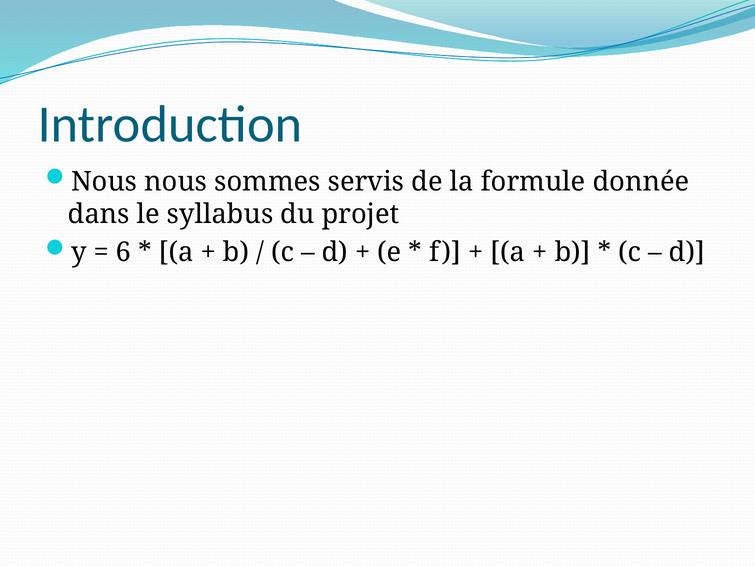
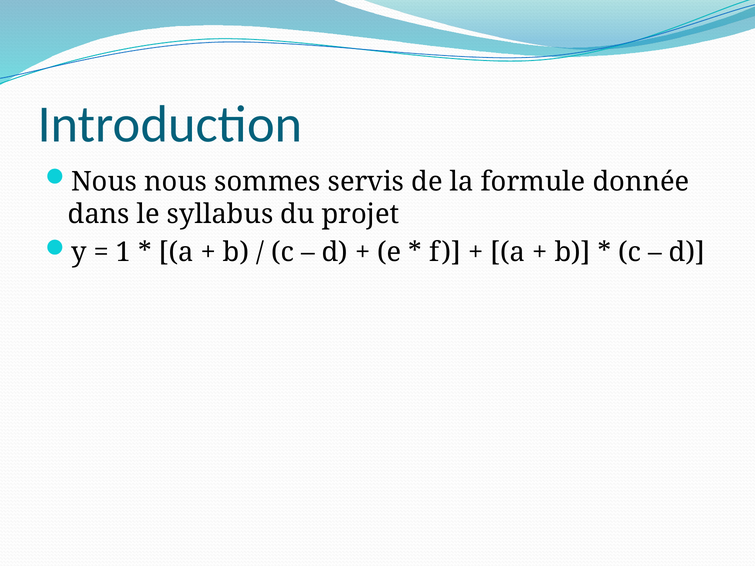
6: 6 -> 1
